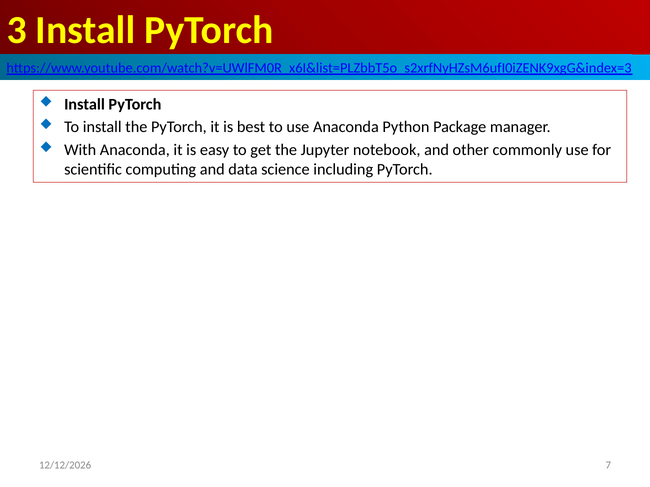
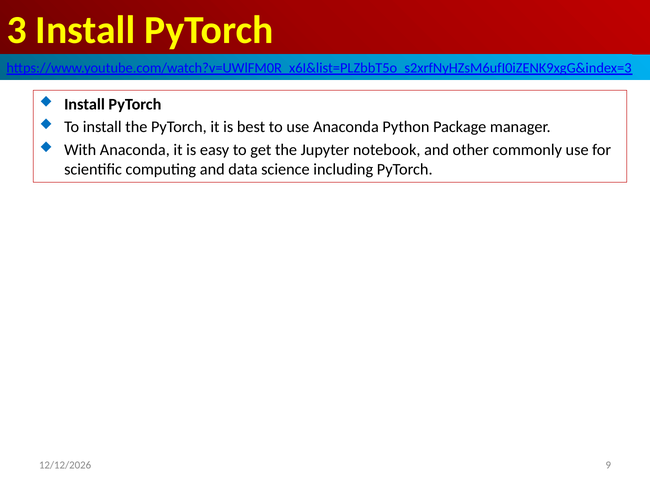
7: 7 -> 9
